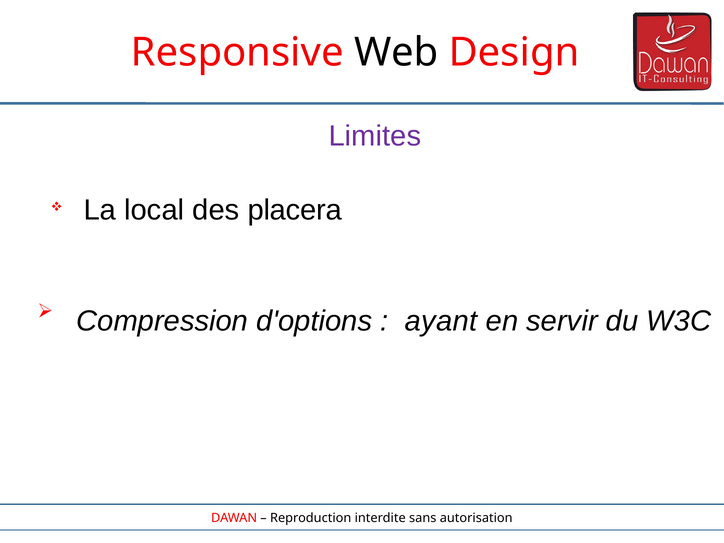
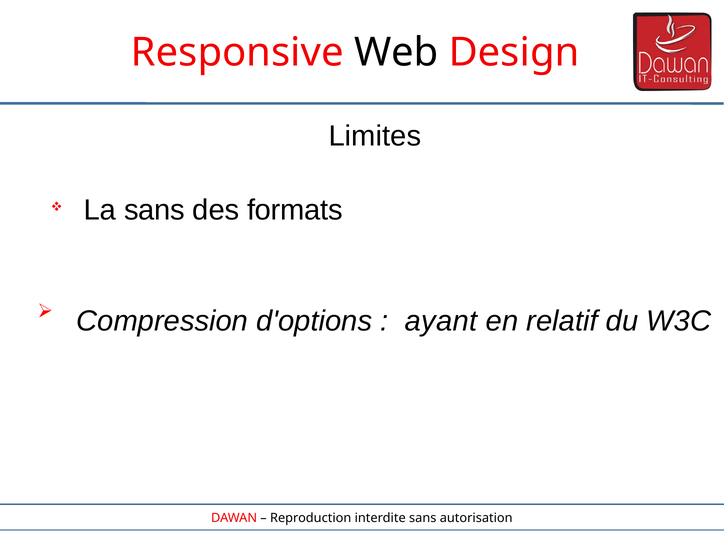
Limites colour: purple -> black
La local: local -> sans
placera: placera -> formats
servir: servir -> relatif
